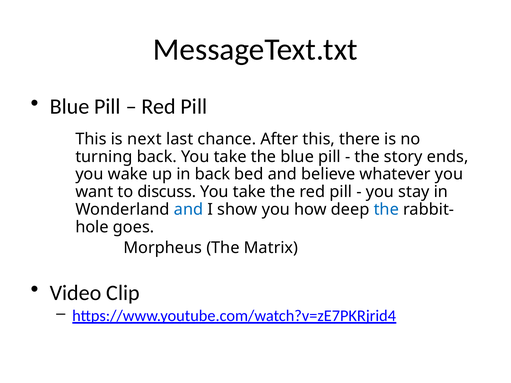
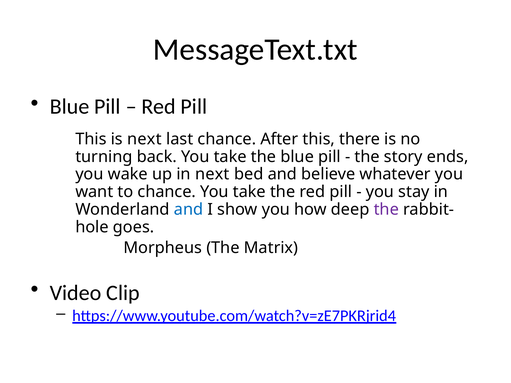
in back: back -> next
to discuss: discuss -> chance
the at (386, 210) colour: blue -> purple
